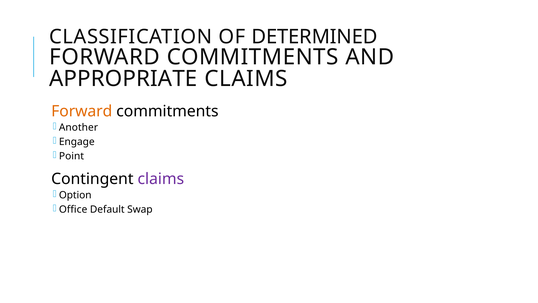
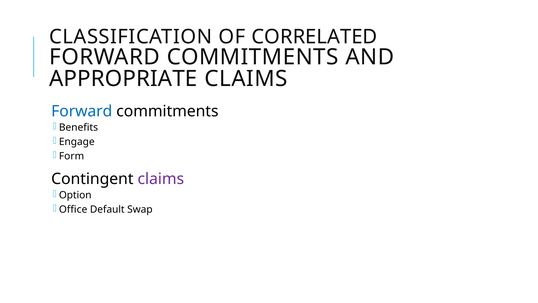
DETERMINED: DETERMINED -> CORRELATED
Forward at (82, 111) colour: orange -> blue
Another: Another -> Benefits
Point: Point -> Form
